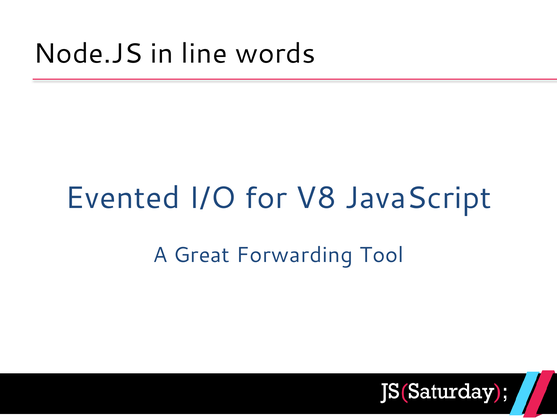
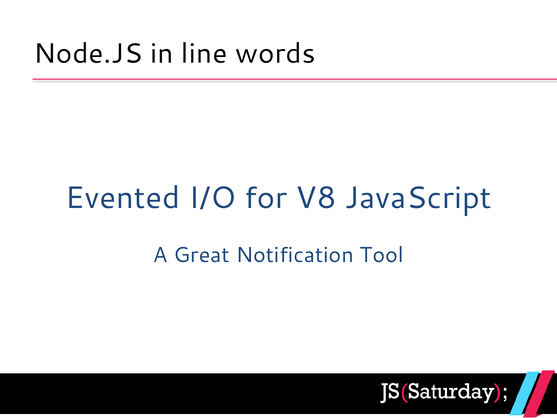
Forwarding: Forwarding -> Notification
